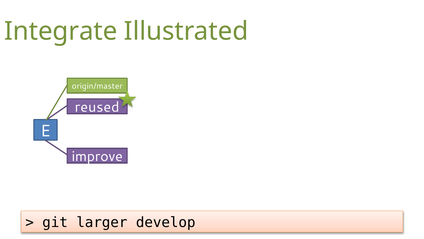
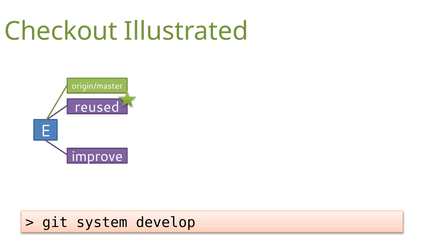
Integrate: Integrate -> Checkout
larger: larger -> system
